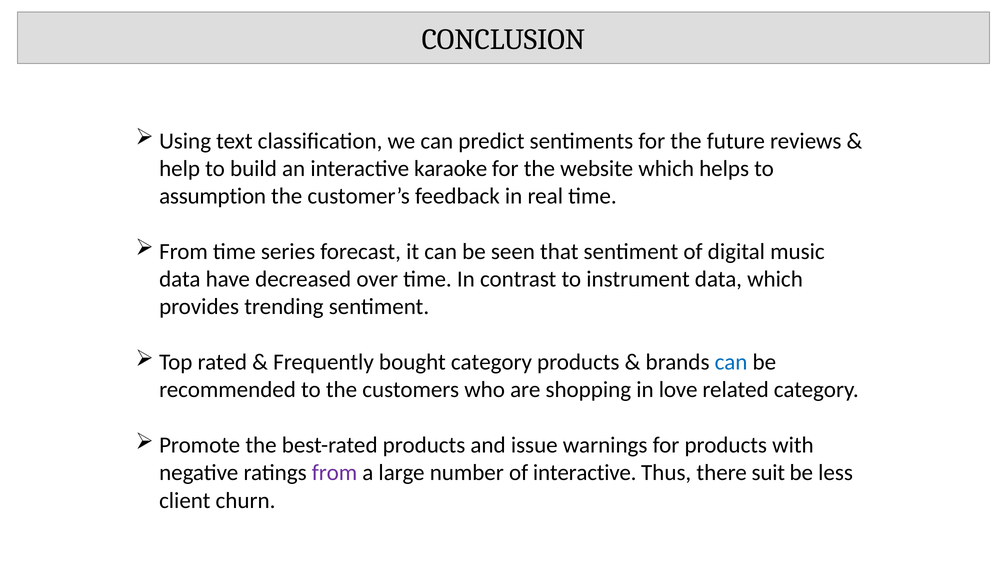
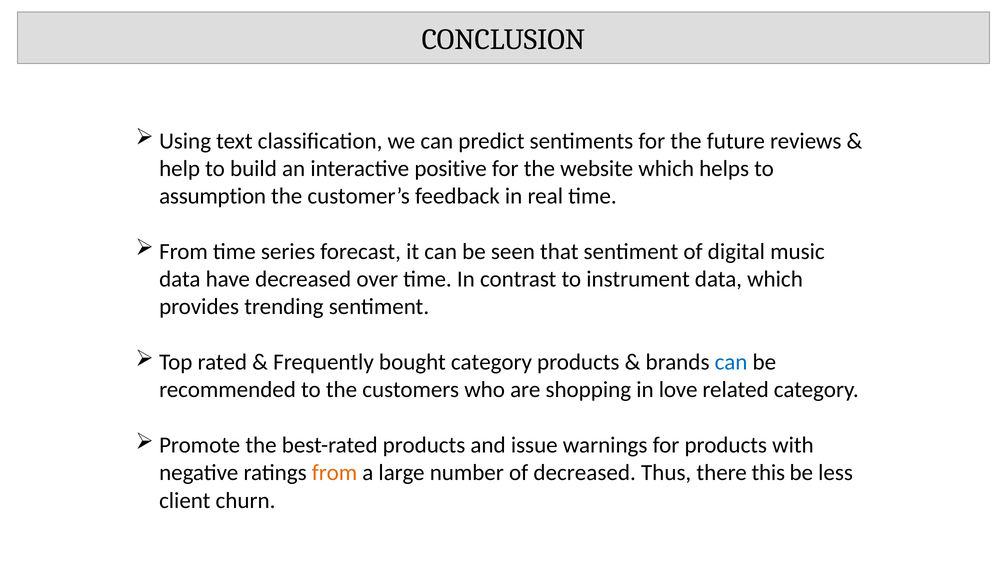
karaoke: karaoke -> positive
from at (335, 473) colour: purple -> orange
of interactive: interactive -> decreased
suit: suit -> this
